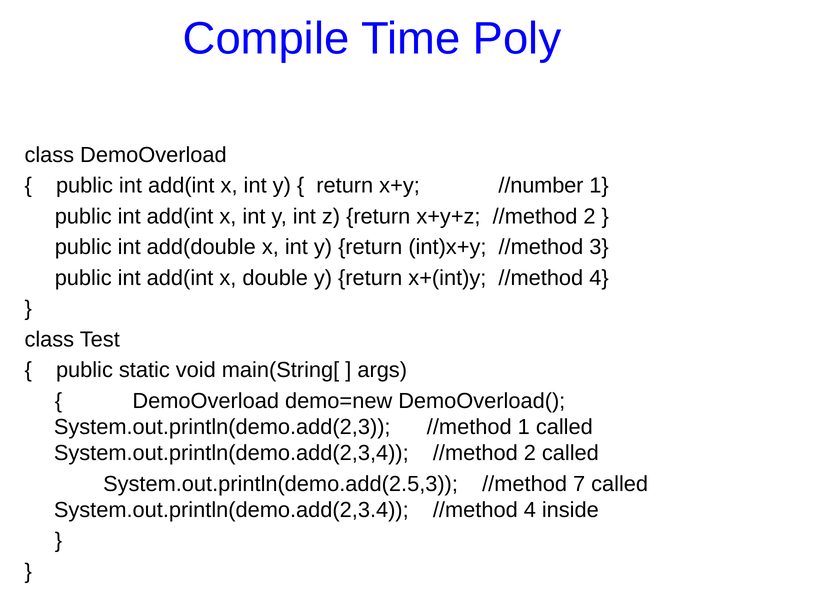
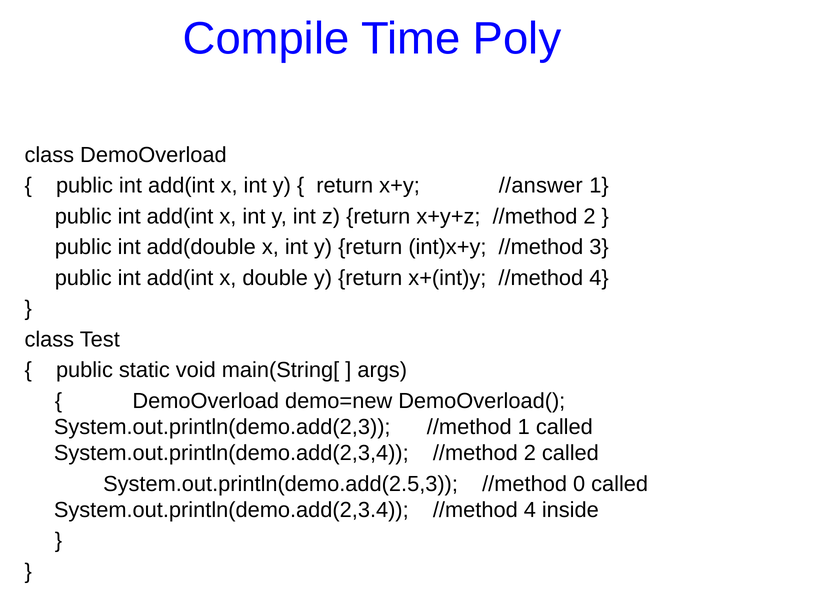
//number: //number -> //answer
7: 7 -> 0
